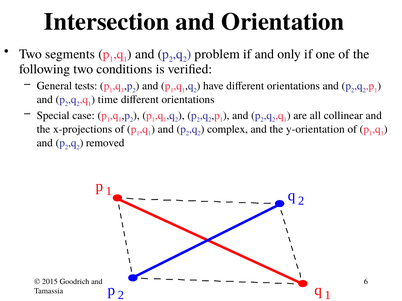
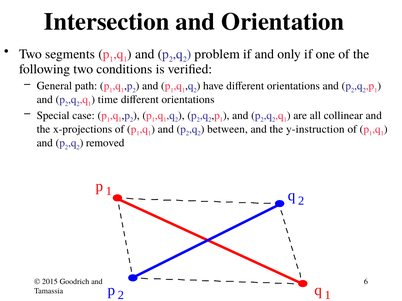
tests: tests -> path
complex: complex -> between
y-orientation: y-orientation -> y-instruction
